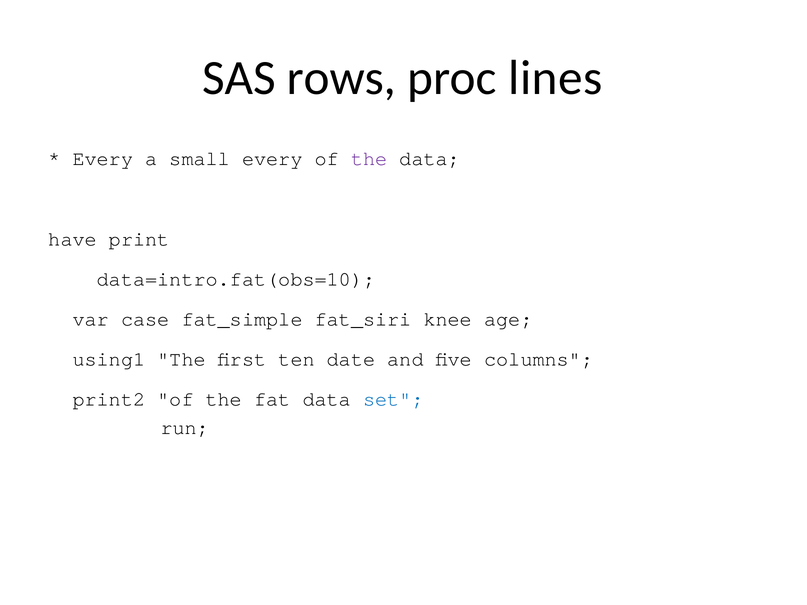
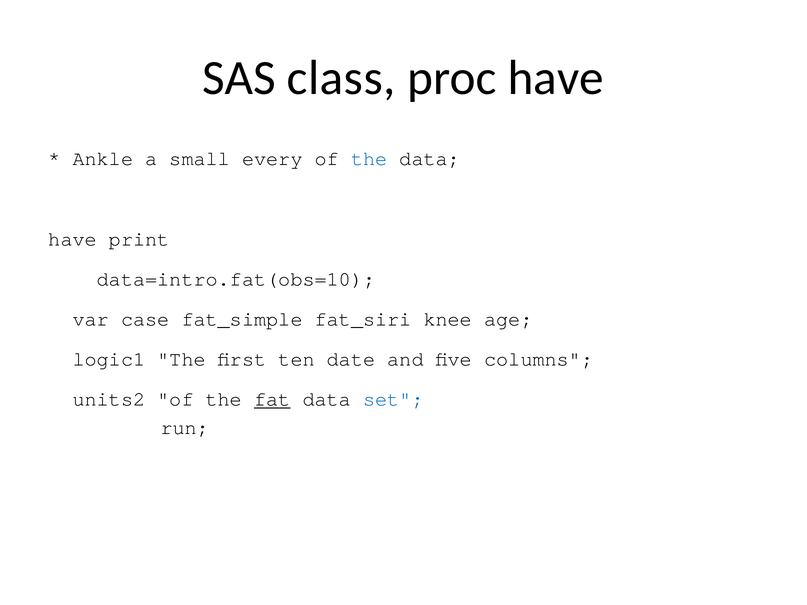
rows: rows -> class
proc lines: lines -> have
Every at (103, 159): Every -> Ankle
the at (369, 159) colour: purple -> blue
using1: using1 -> logic1
print2: print2 -> units2
fat underline: none -> present
